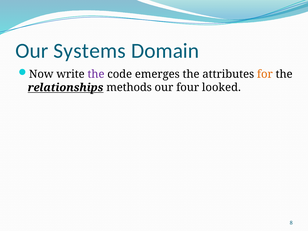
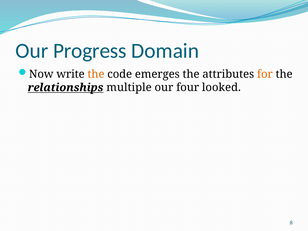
Systems: Systems -> Progress
the at (96, 74) colour: purple -> orange
methods: methods -> multiple
